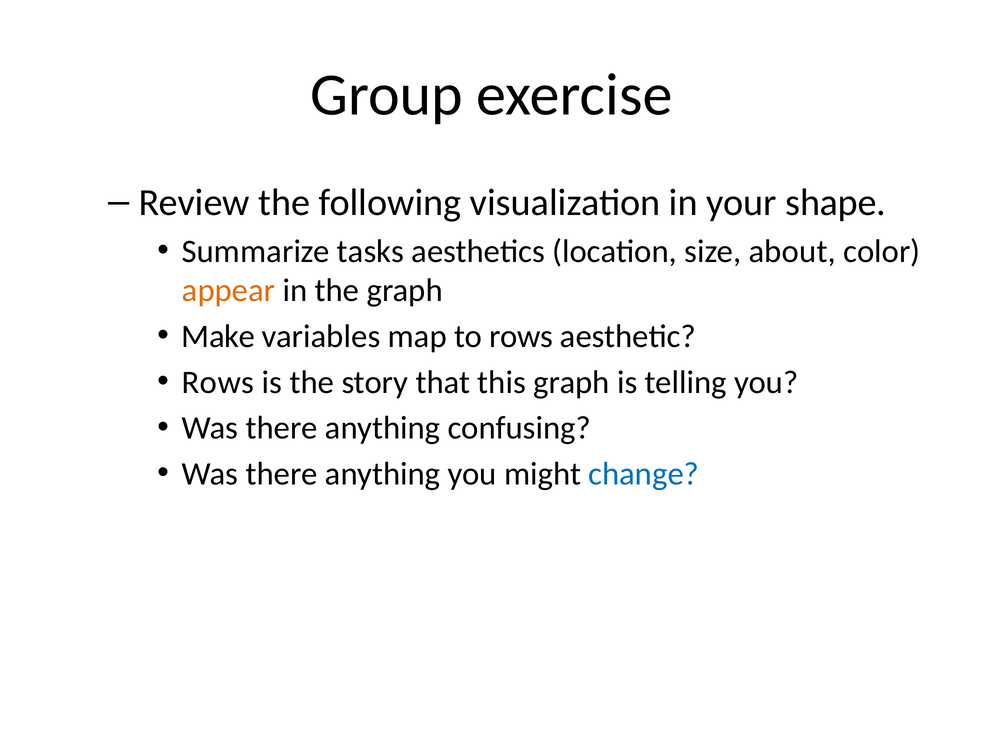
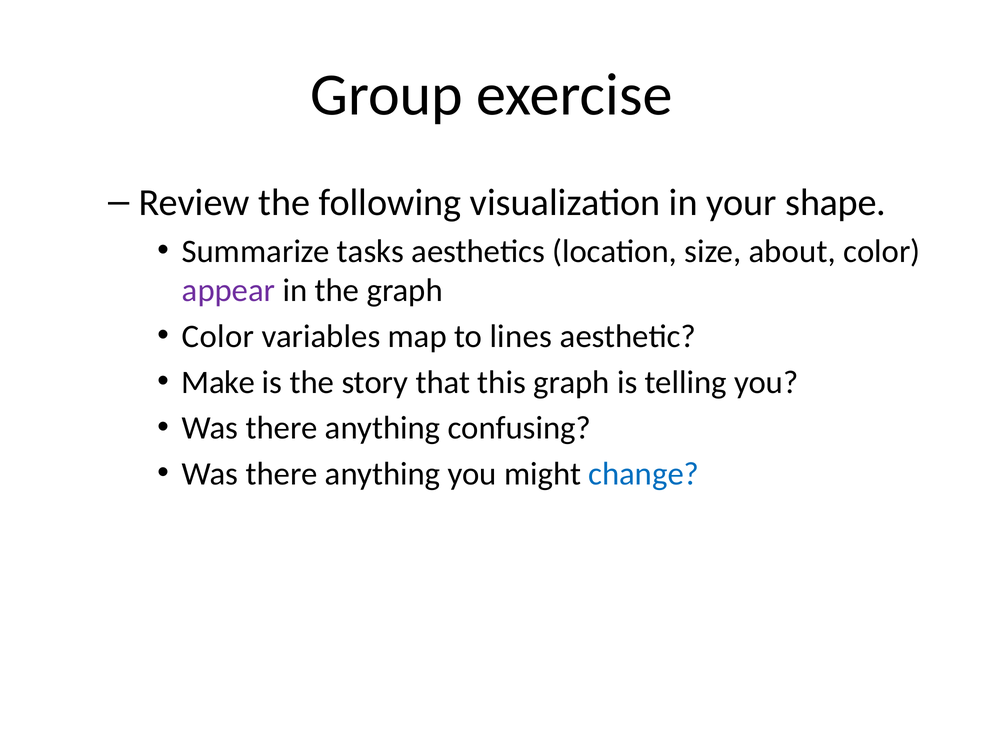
appear colour: orange -> purple
Make at (218, 337): Make -> Color
to rows: rows -> lines
Rows at (218, 382): Rows -> Make
